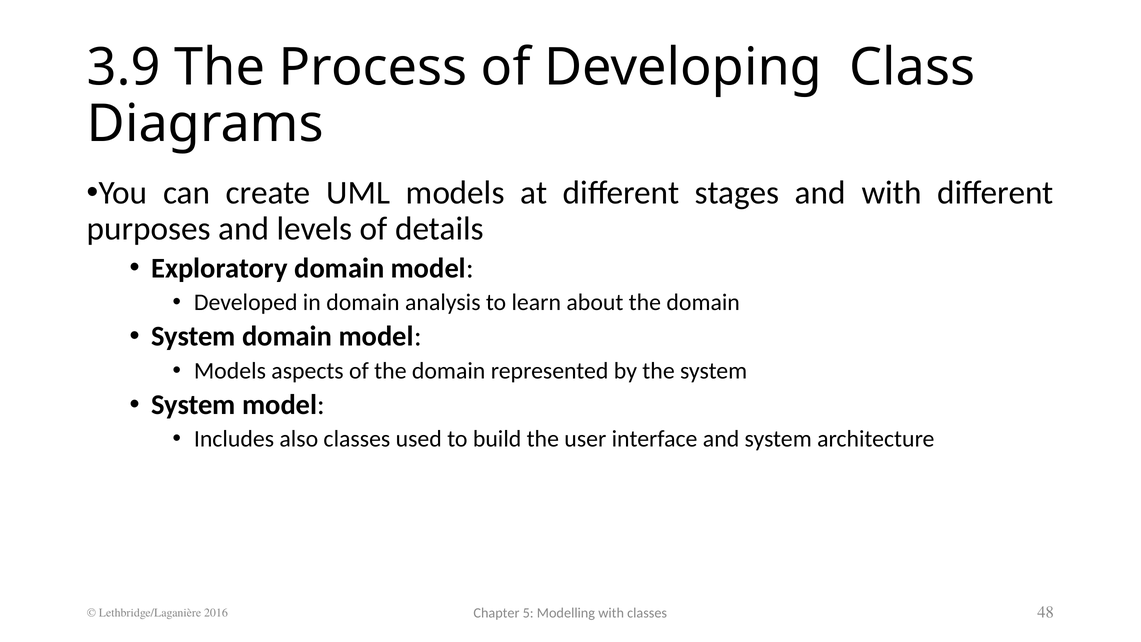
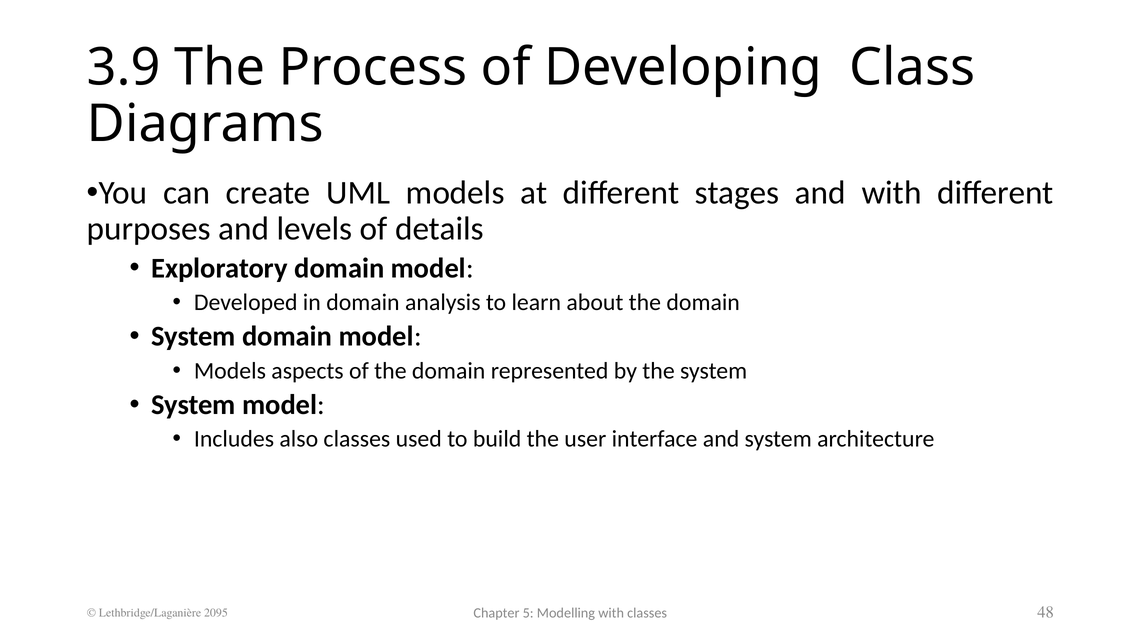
2016: 2016 -> 2095
